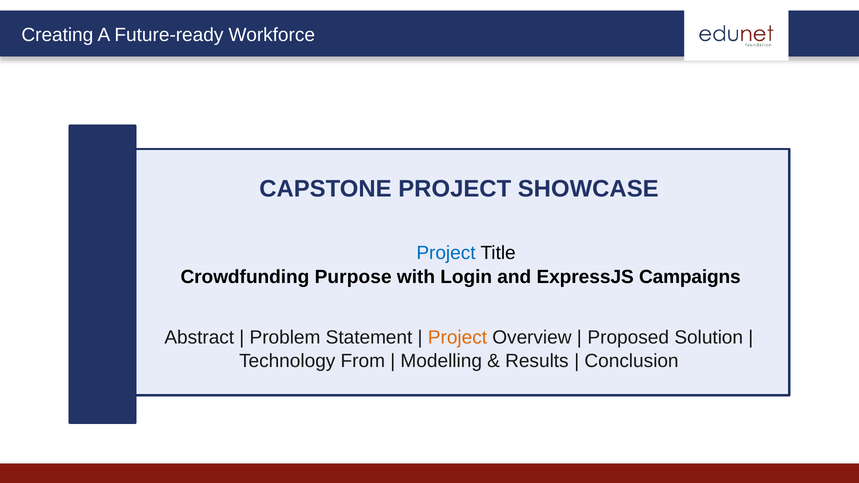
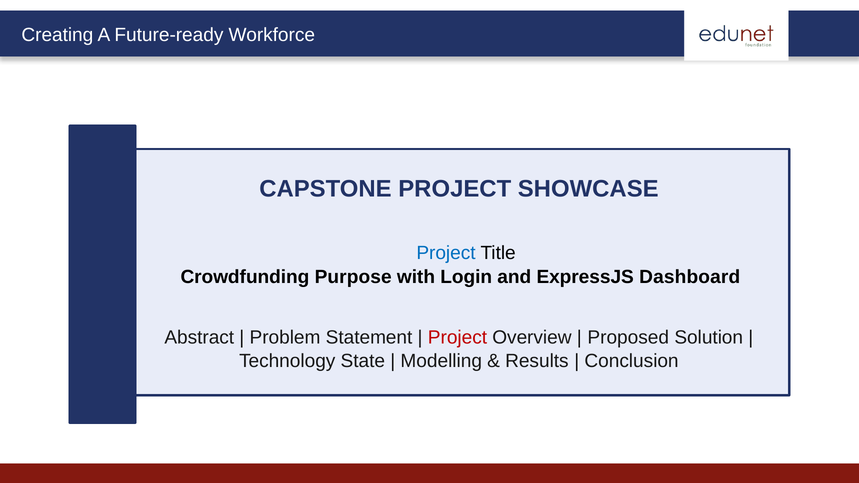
Campaigns: Campaigns -> Dashboard
Project at (457, 338) colour: orange -> red
From: From -> State
